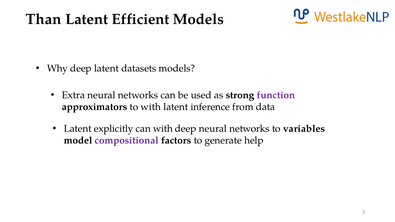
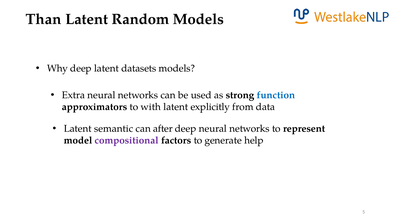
Efficient: Efficient -> Random
function colour: purple -> blue
inference: inference -> explicitly
explicitly: explicitly -> semantic
can with: with -> after
variables: variables -> represent
